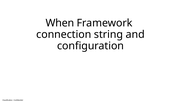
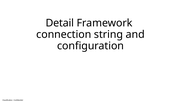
When: When -> Detail
